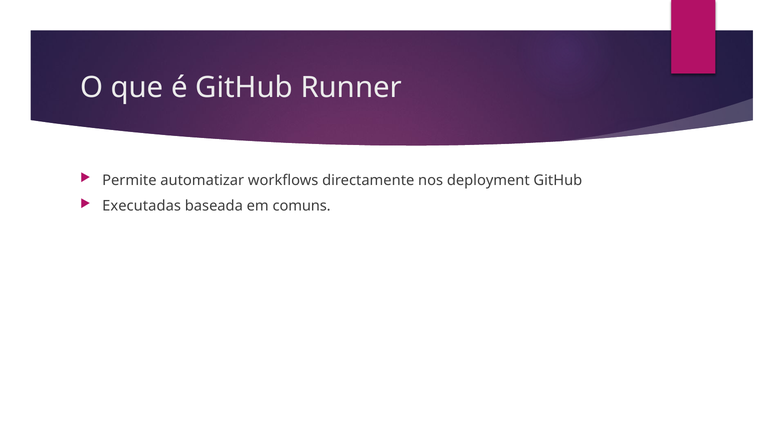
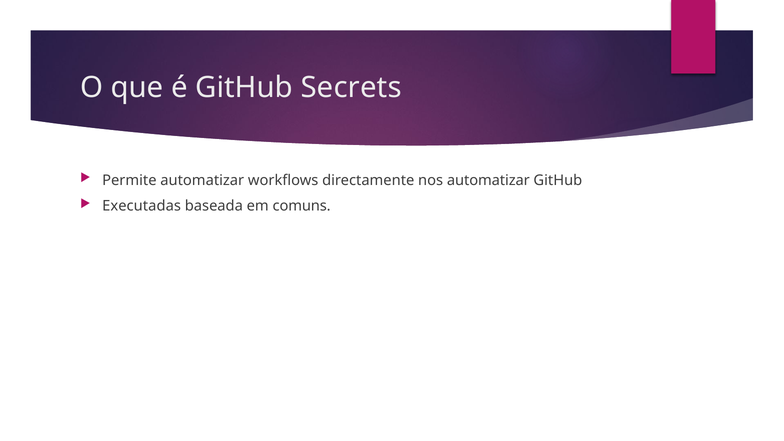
Runner: Runner -> Secrets
nos deployment: deployment -> automatizar
